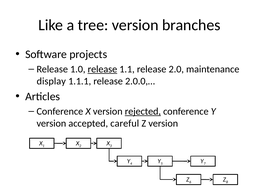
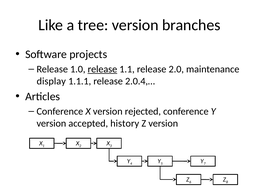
2.0.0,…: 2.0.0,… -> 2.0.4,…
rejected underline: present -> none
careful: careful -> history
